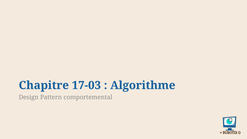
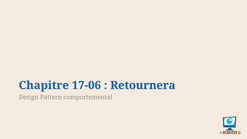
17-03: 17-03 -> 17-06
Algorithme: Algorithme -> Retournera
